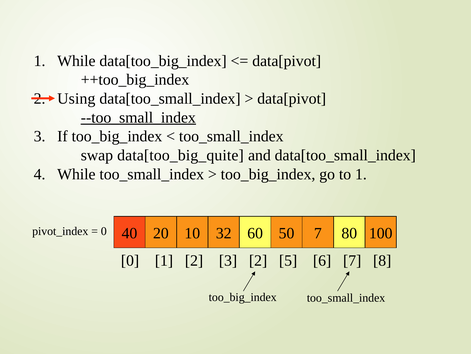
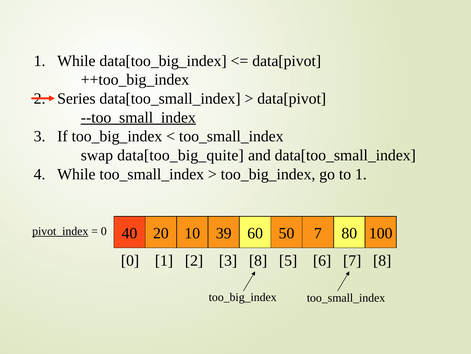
Using: Using -> Series
pivot_index underline: none -> present
32: 32 -> 39
3 2: 2 -> 8
